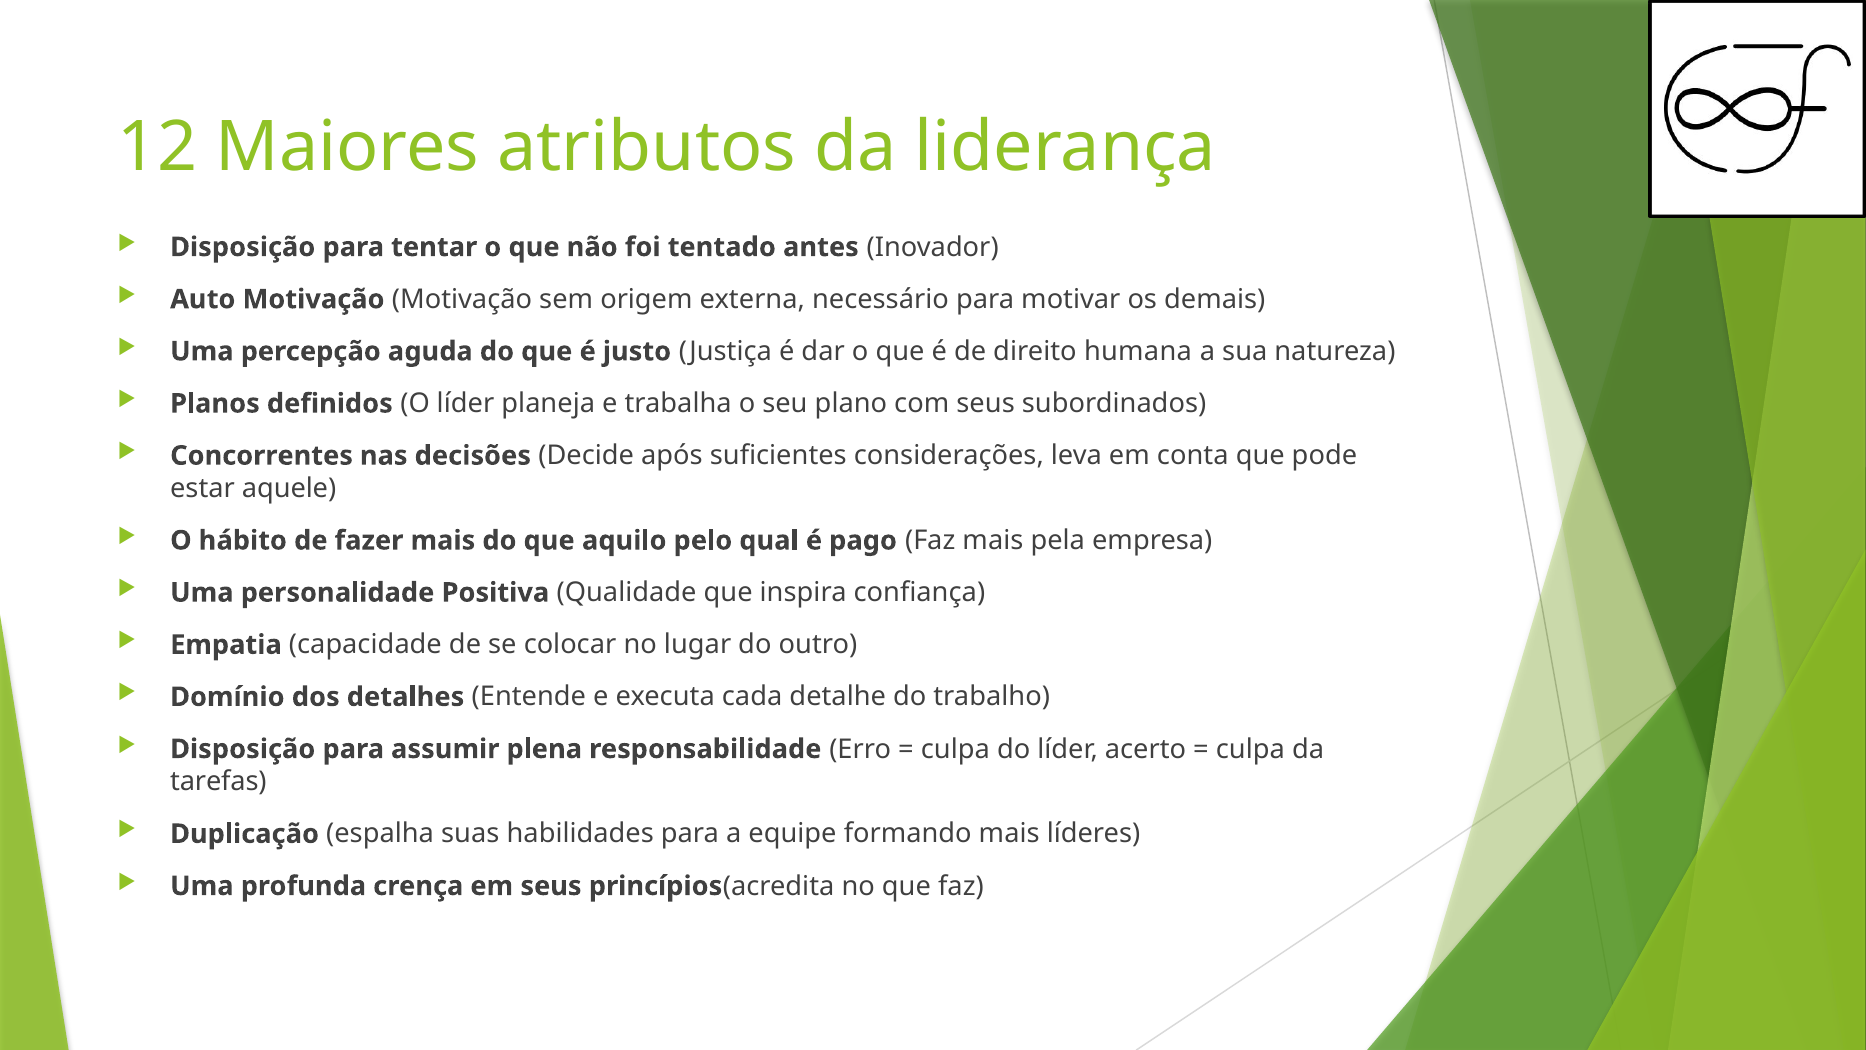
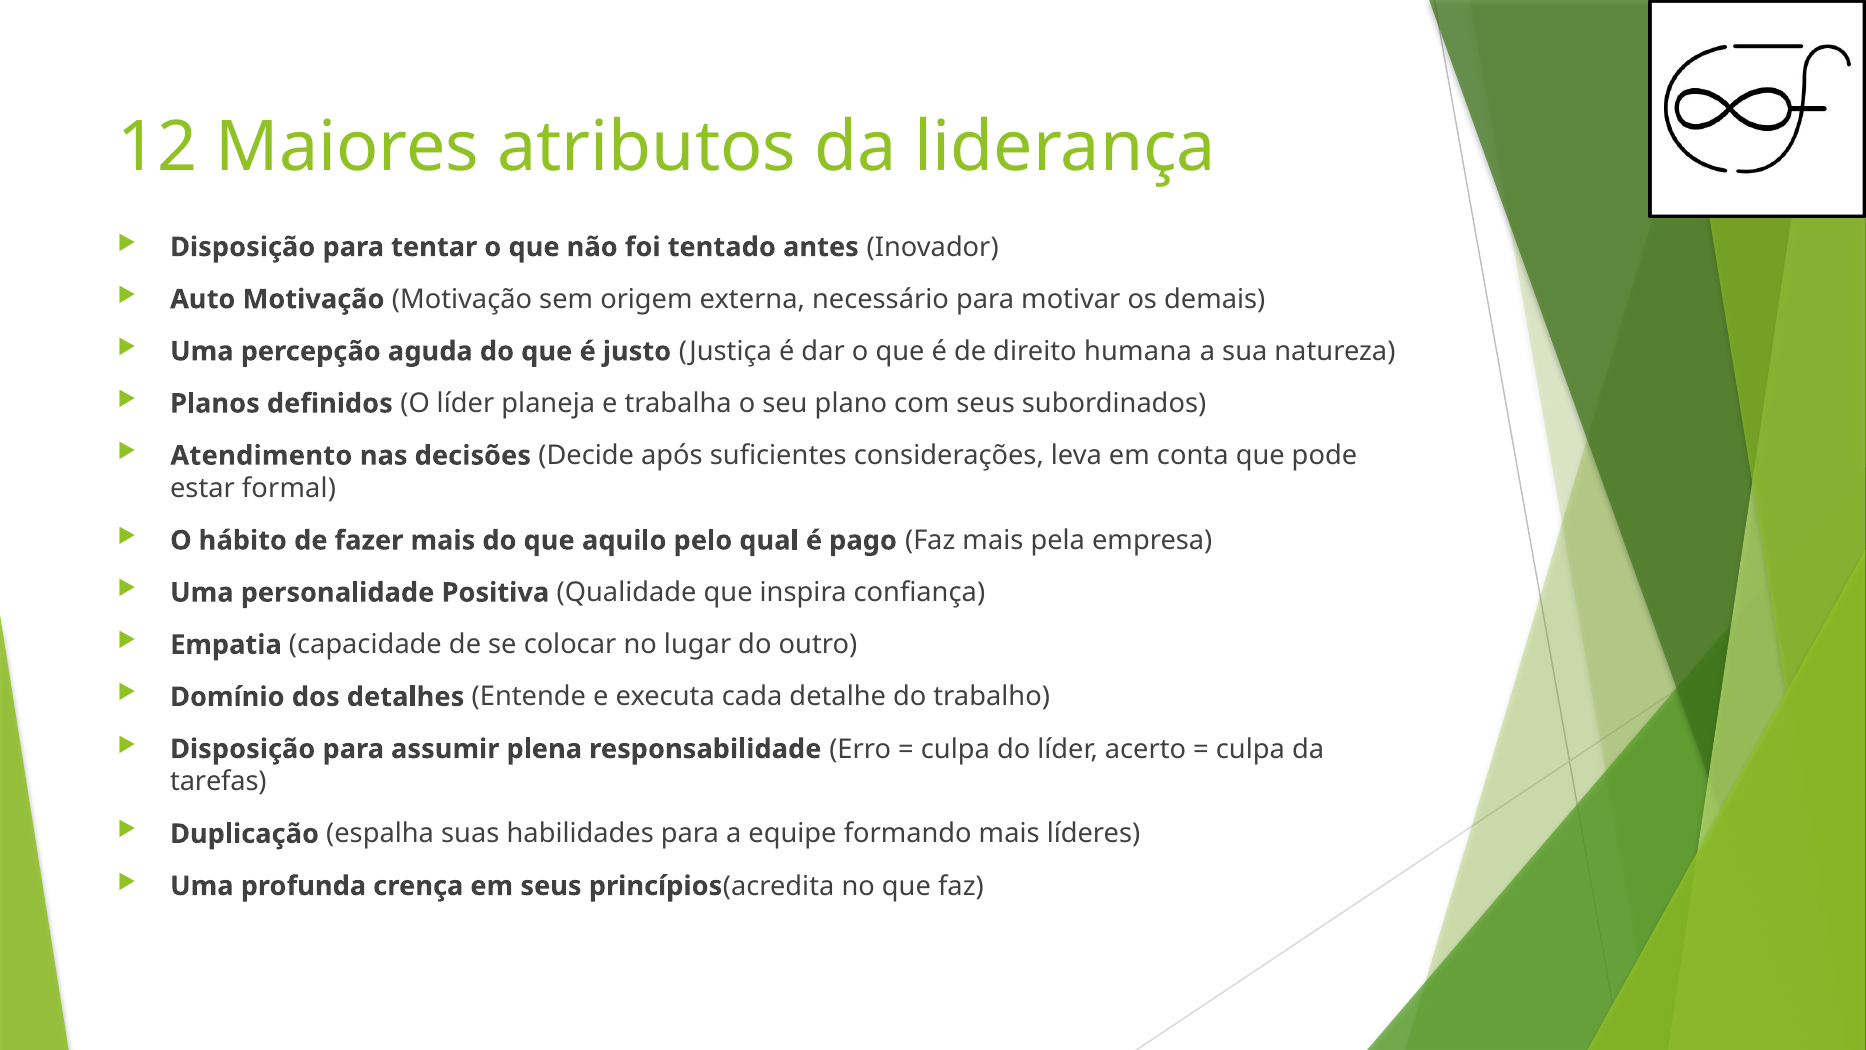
Concorrentes: Concorrentes -> Atendimento
aquele: aquele -> formal
